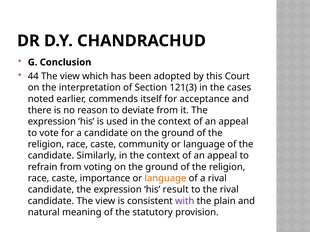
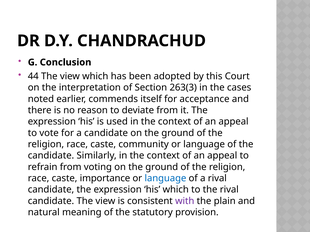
121(3: 121(3 -> 263(3
language at (165, 179) colour: orange -> blue
his result: result -> which
